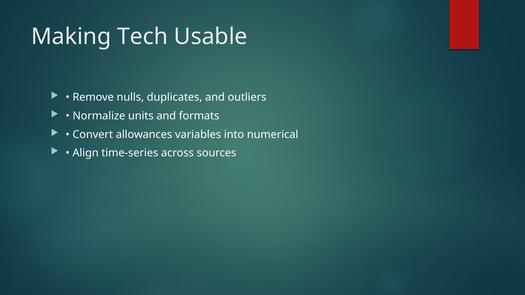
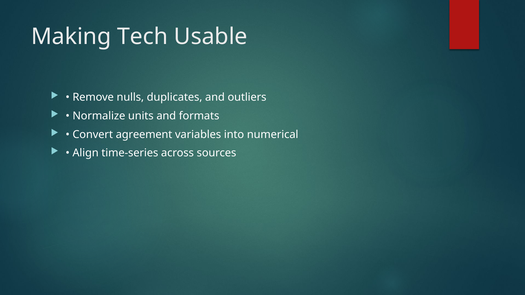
allowances: allowances -> agreement
